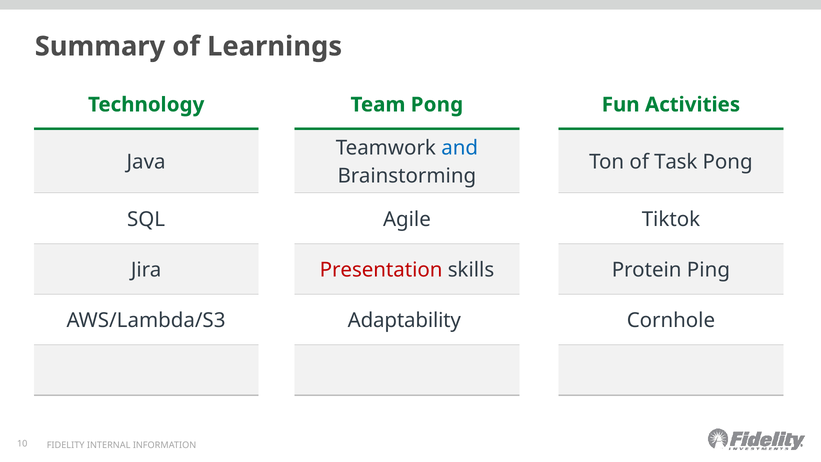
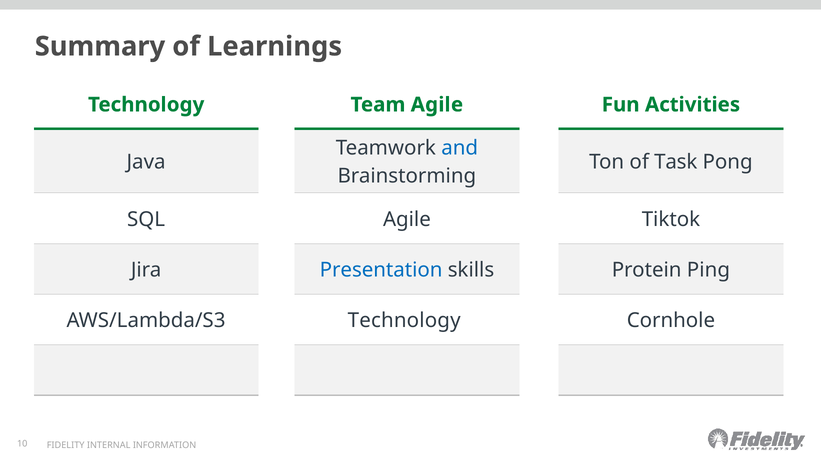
Team Pong: Pong -> Agile
Presentation colour: red -> blue
AWS/Lambda/S3 Adaptability: Adaptability -> Technology
